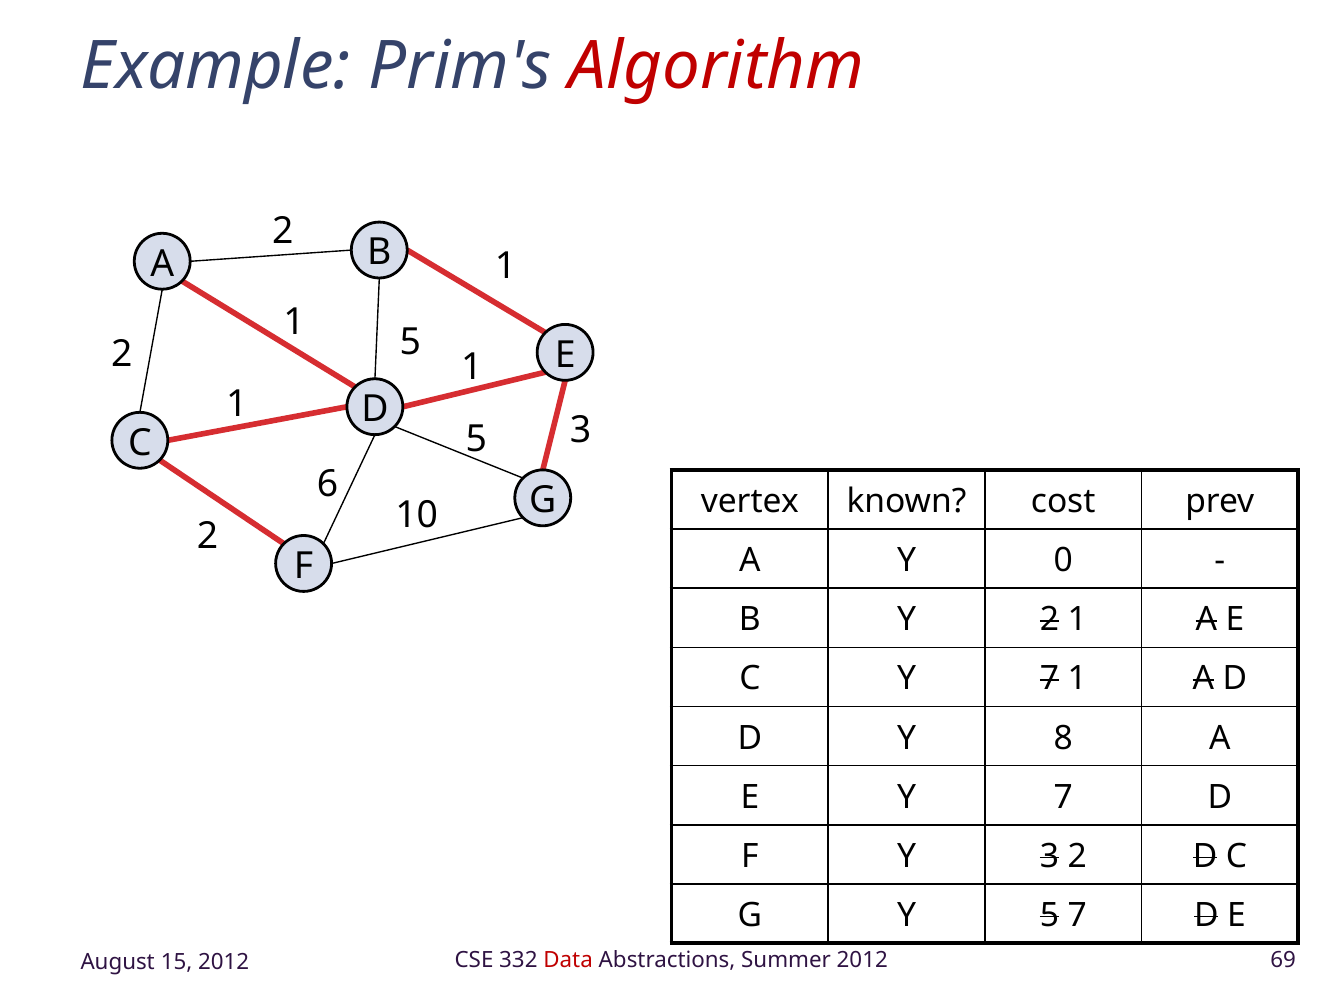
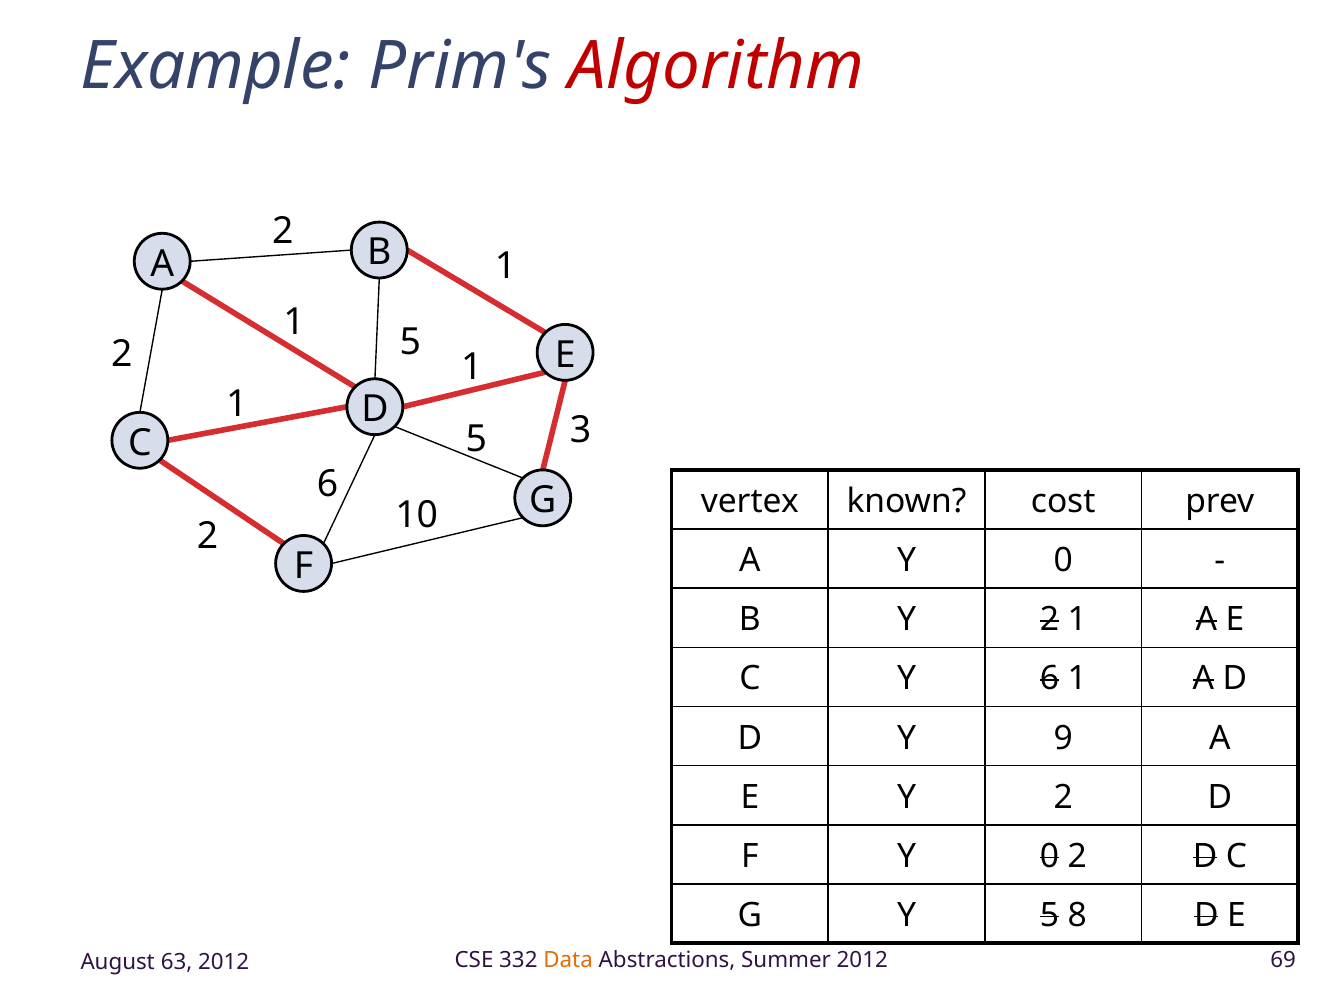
C Y 7: 7 -> 6
8: 8 -> 9
E Y 7: 7 -> 2
F Y 3: 3 -> 0
5 7: 7 -> 8
Data colour: red -> orange
15: 15 -> 63
